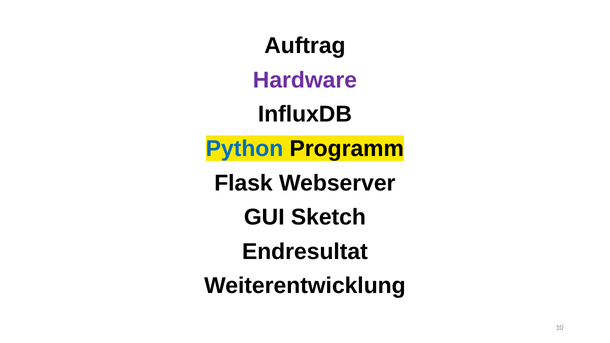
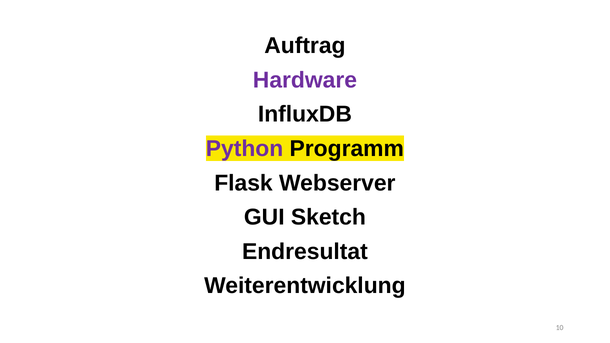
Python colour: blue -> purple
